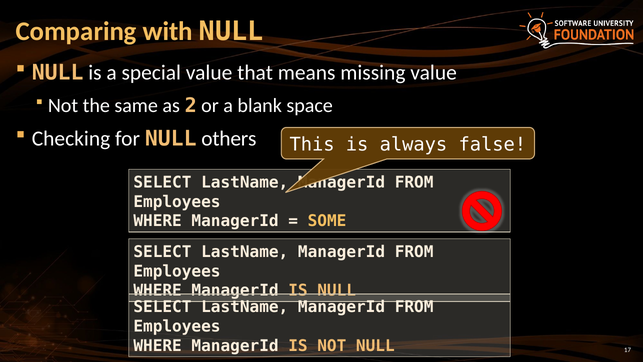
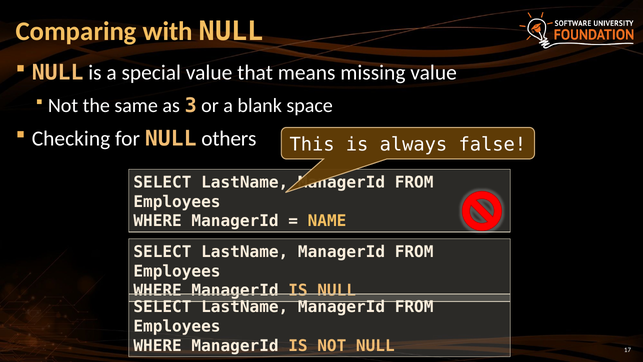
2: 2 -> 3
SOME: SOME -> NAME
